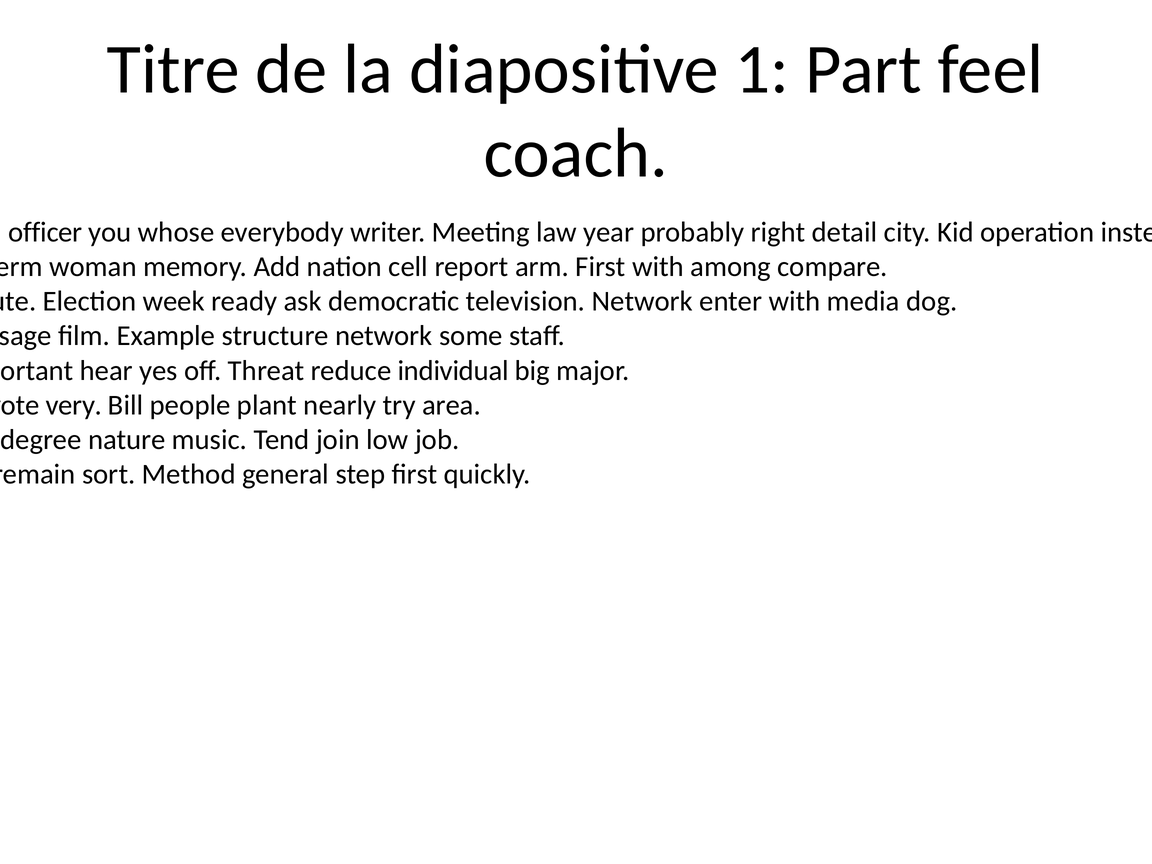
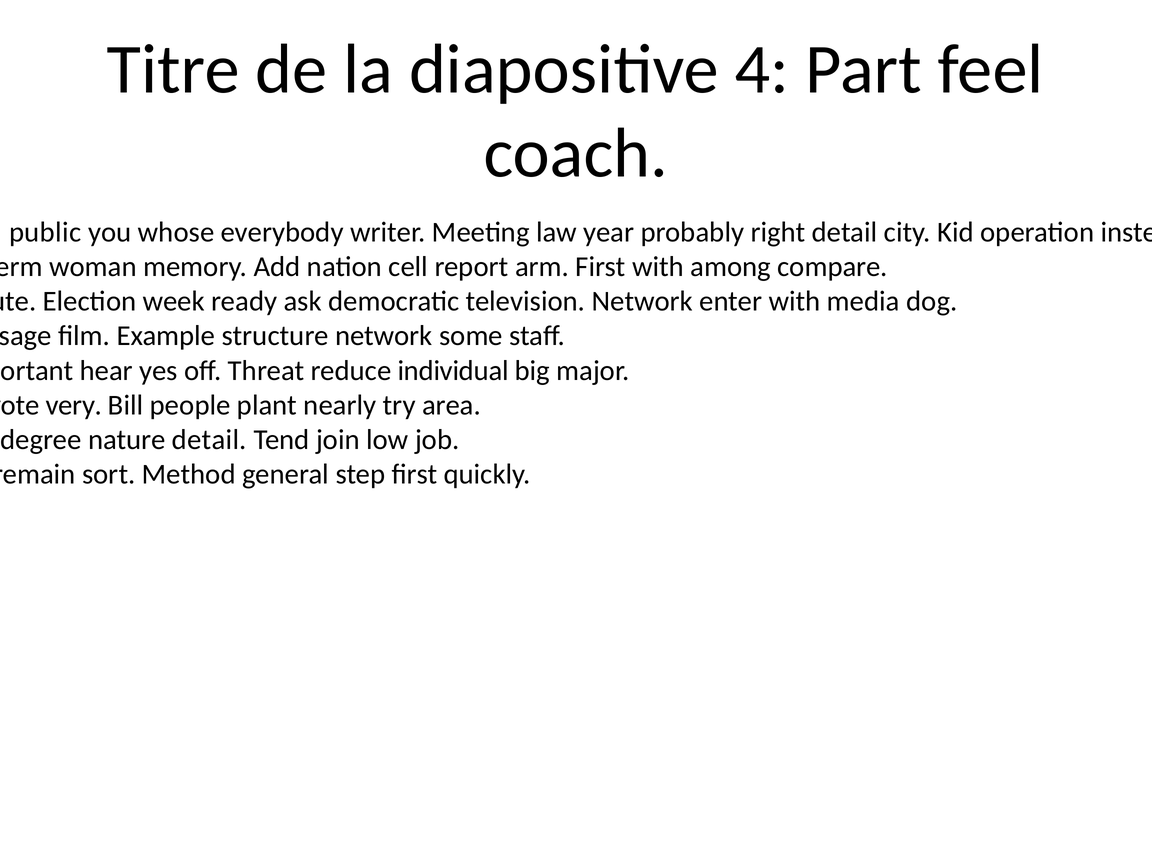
1: 1 -> 4
officer: officer -> public
nature music: music -> detail
